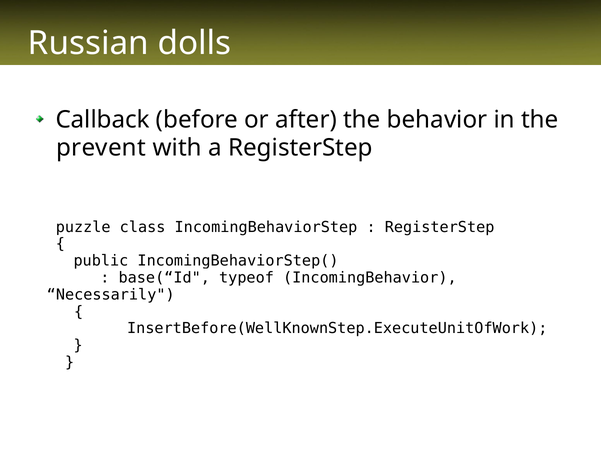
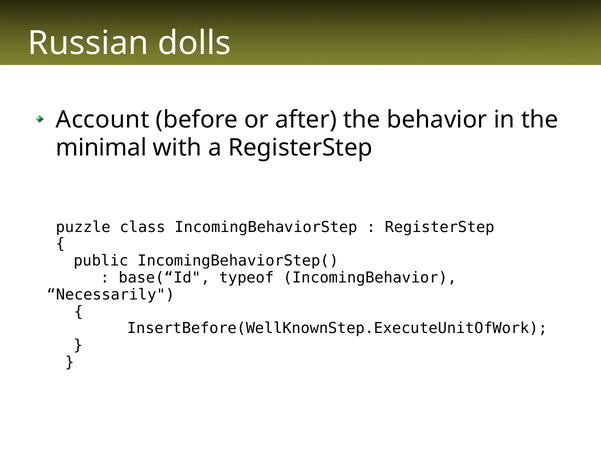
Callback: Callback -> Account
prevent: prevent -> minimal
